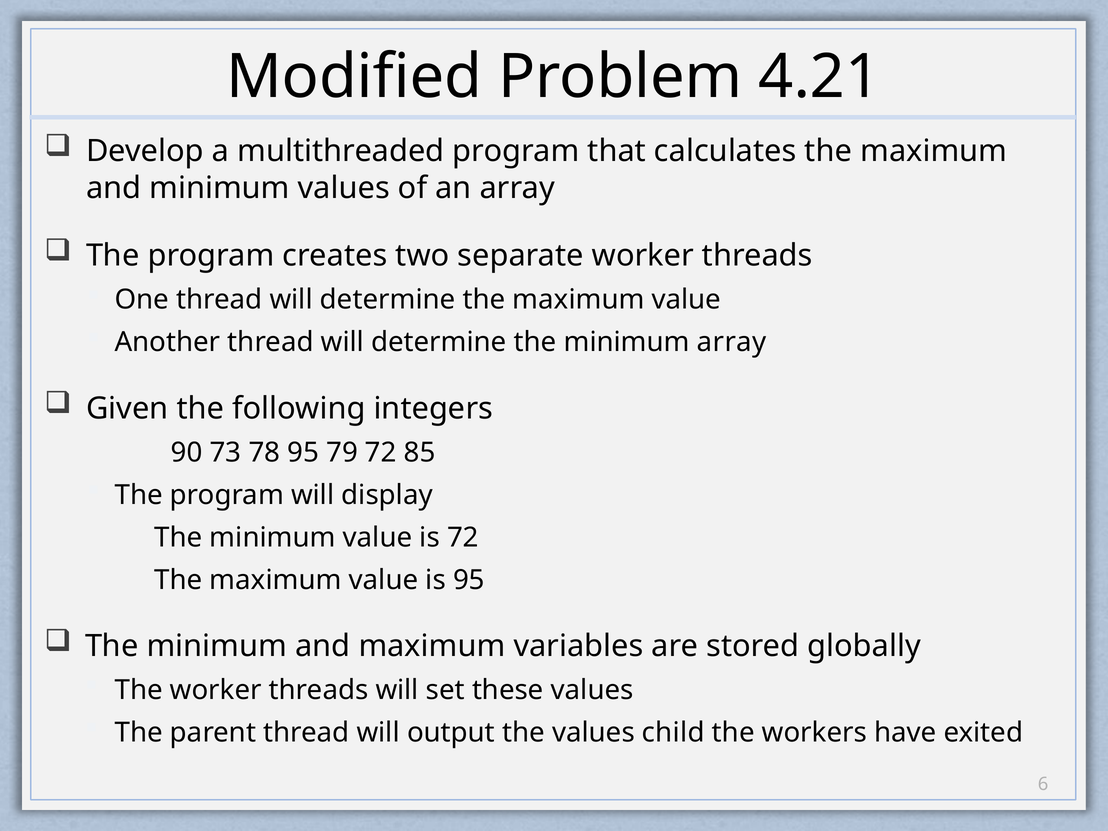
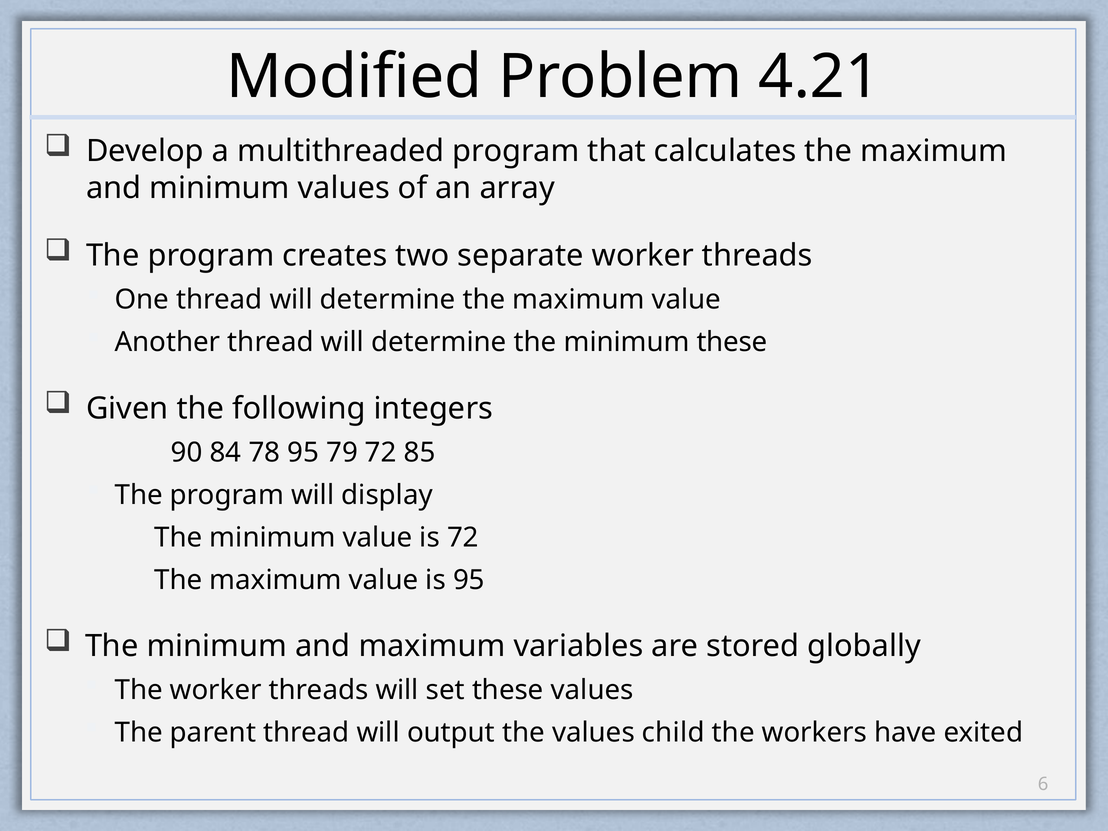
minimum array: array -> these
73: 73 -> 84
